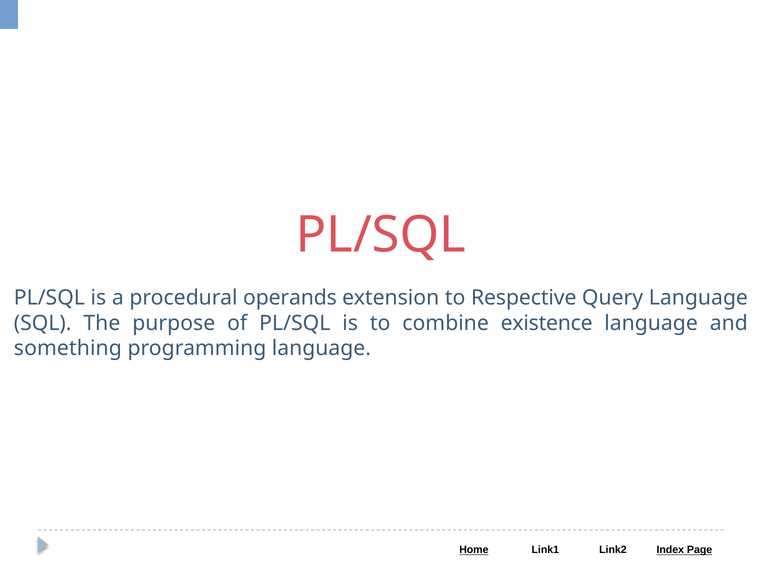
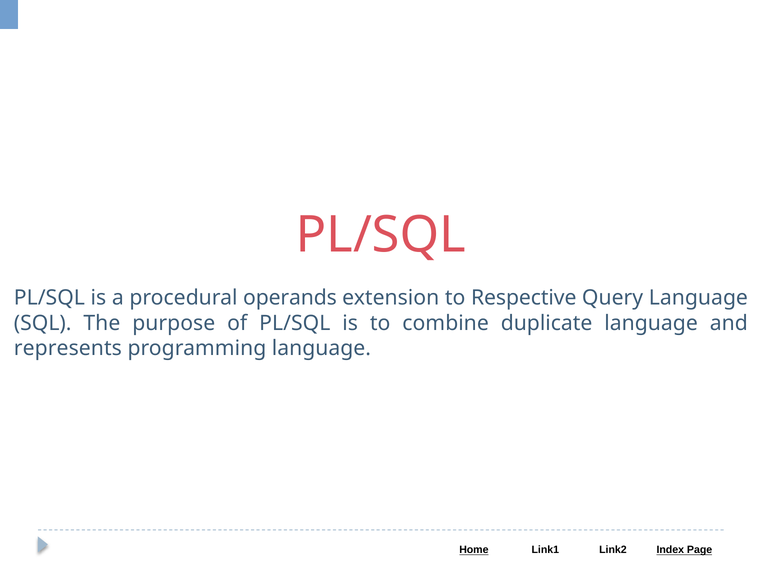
existence: existence -> duplicate
something: something -> represents
